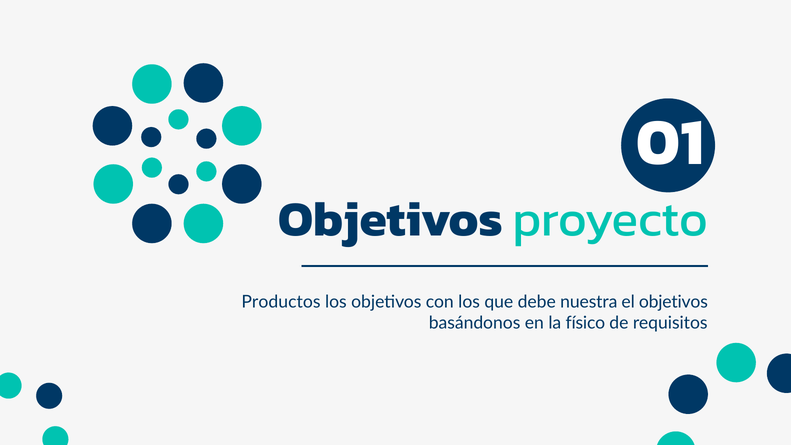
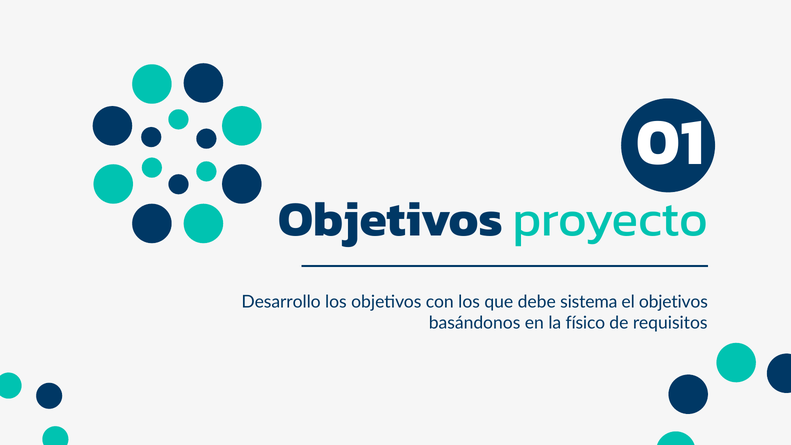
Productos: Productos -> Desarrollo
nuestra: nuestra -> sistema
